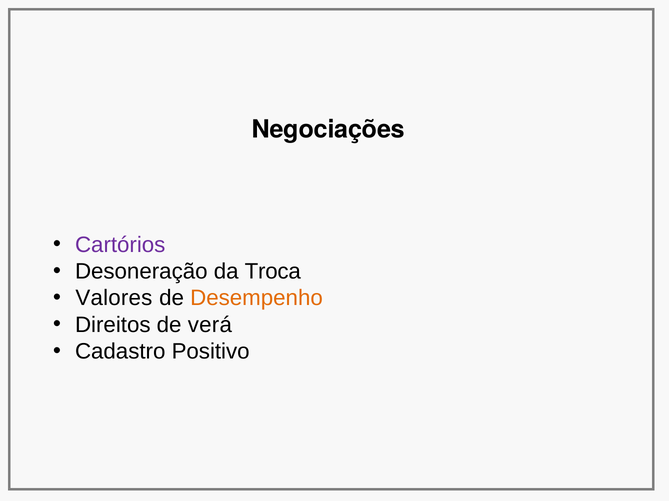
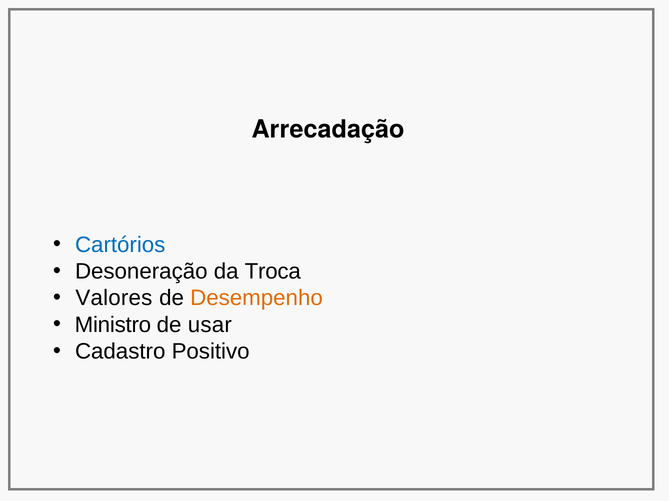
Negociações: Negociações -> Arrecadação
Cartórios colour: purple -> blue
Direitos: Direitos -> Ministro
verá: verá -> usar
